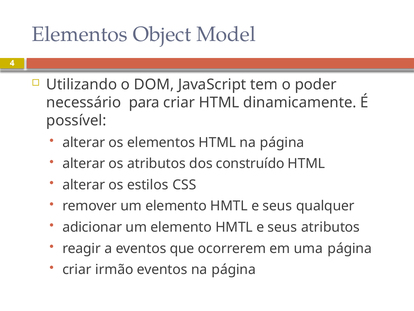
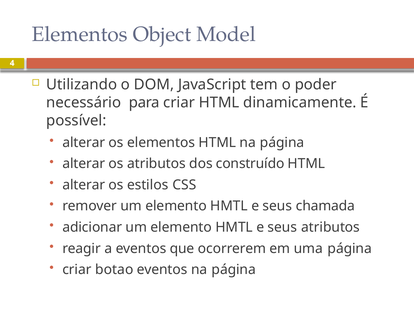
qualquer: qualquer -> chamada
irmão: irmão -> botao
